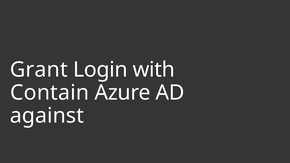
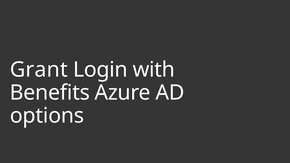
Contain: Contain -> Benefits
against: against -> options
